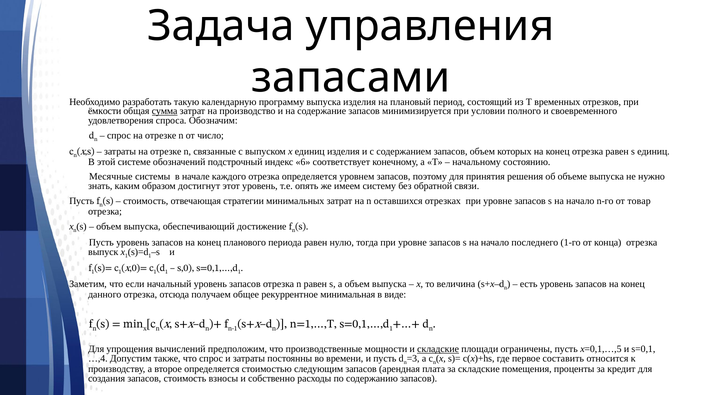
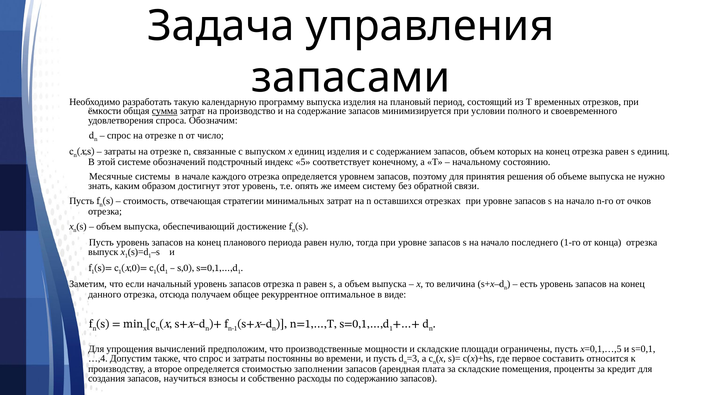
6: 6 -> 5
товар: товар -> очков
минимальная: минимальная -> оптимальное
складские at (438, 349) underline: present -> none
следующим: следующим -> заполнении
запасов стоимость: стоимость -> научиться
